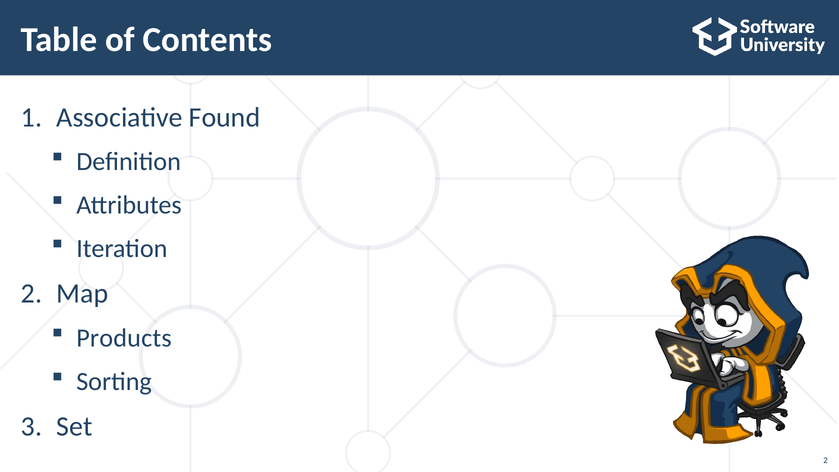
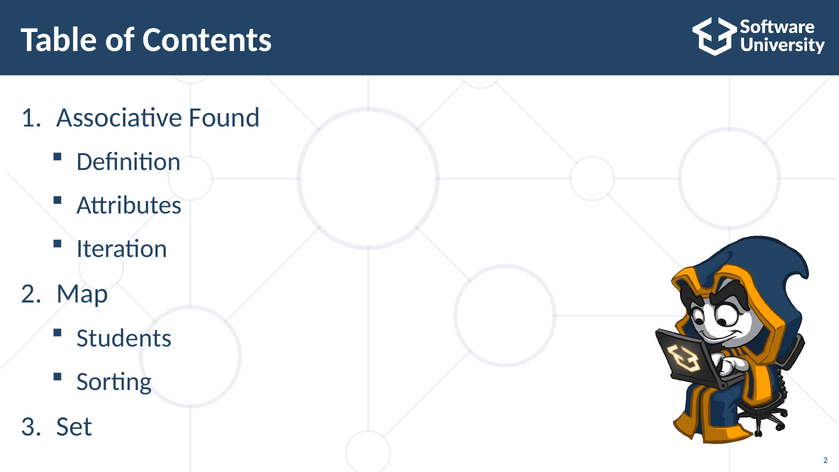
Products: Products -> Students
